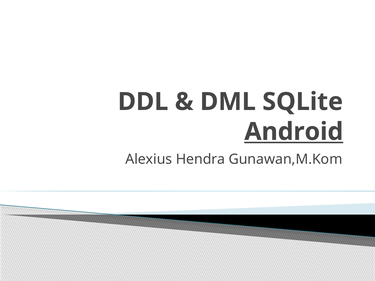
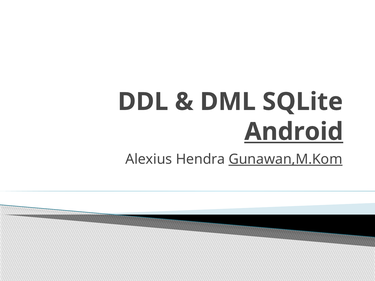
Gunawan,M.Kom underline: none -> present
